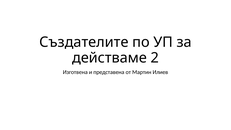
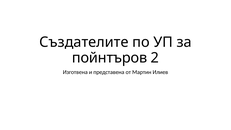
действаме: действаме -> пойнтъров
